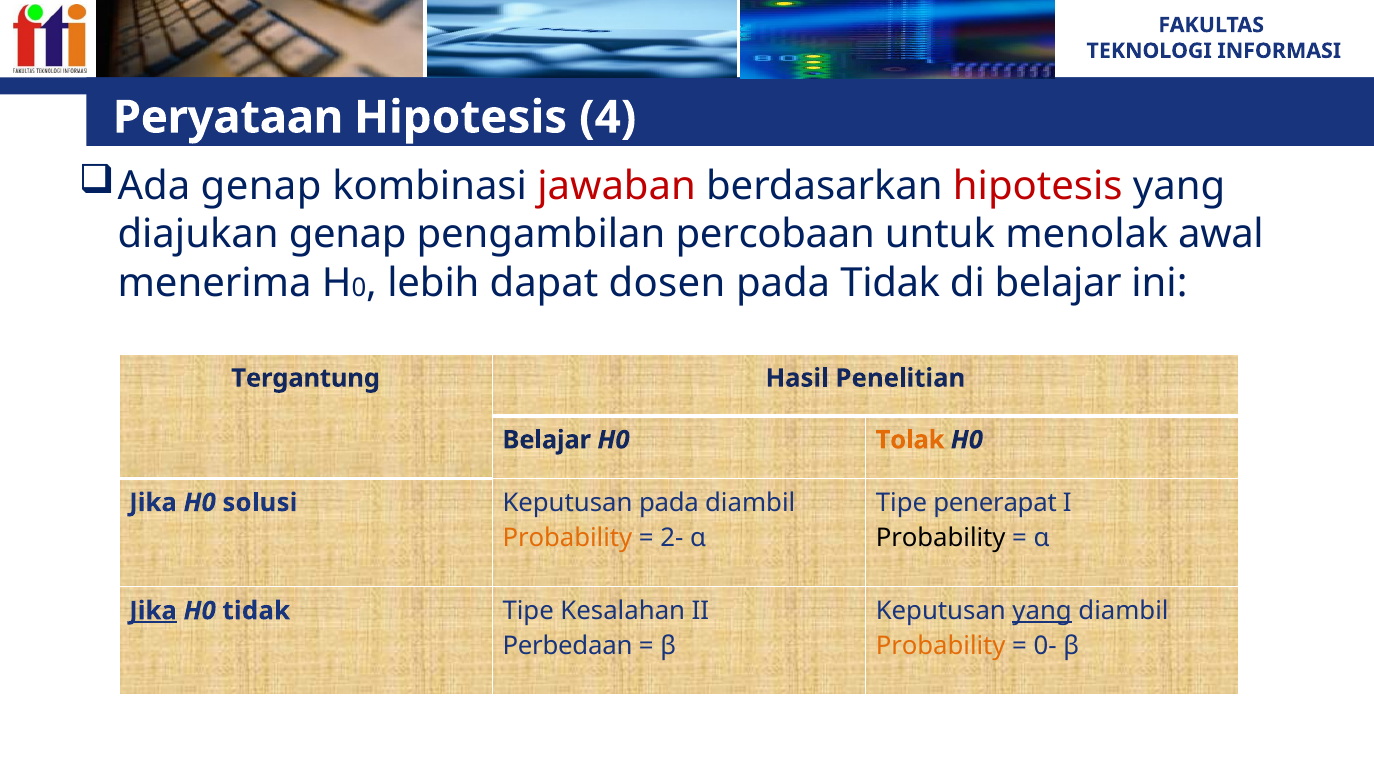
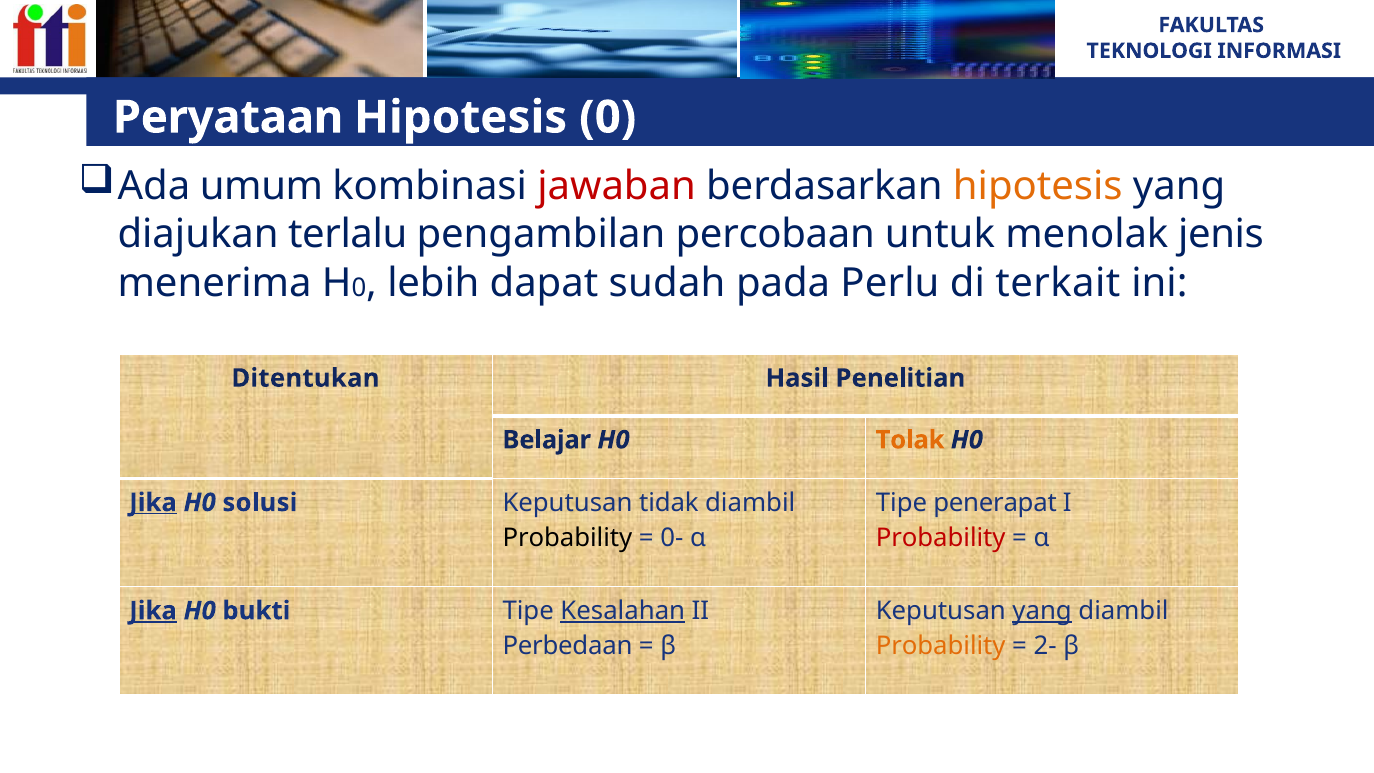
Hipotesis 4: 4 -> 0
Ada genap: genap -> umum
hipotesis at (1038, 187) colour: red -> orange
diajukan genap: genap -> terlalu
awal: awal -> jenis
dosen: dosen -> sudah
pada Tidak: Tidak -> Perlu
di belajar: belajar -> terkait
Tergantung: Tergantung -> Ditentukan
Jika at (153, 503) underline: none -> present
Keputusan pada: pada -> tidak
Probability at (567, 538) colour: orange -> black
2-: 2- -> 0-
Probability at (941, 538) colour: black -> red
H0 tidak: tidak -> bukti
Kesalahan underline: none -> present
0-: 0- -> 2-
